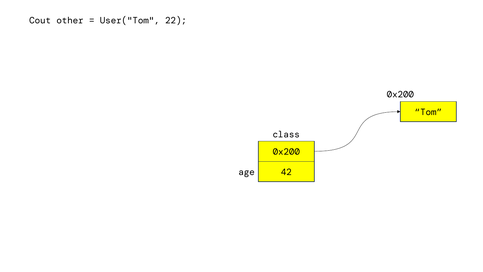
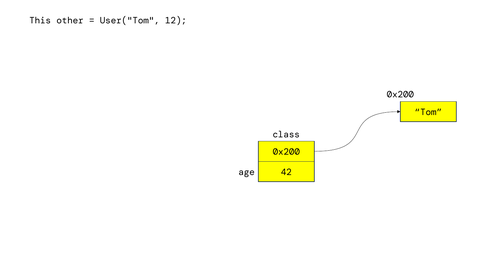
Cout: Cout -> This
22: 22 -> 12
